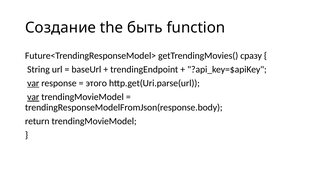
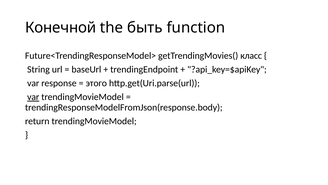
Создание: Создание -> Конечной
сразу: сразу -> класс
var at (33, 83) underline: present -> none
